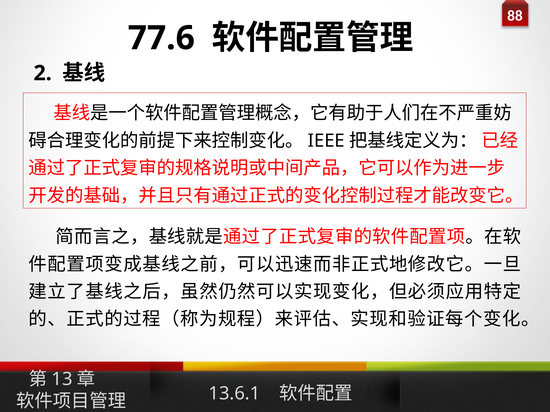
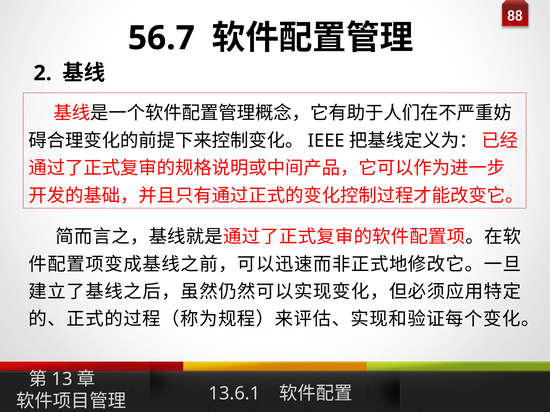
77.6: 77.6 -> 56.7
